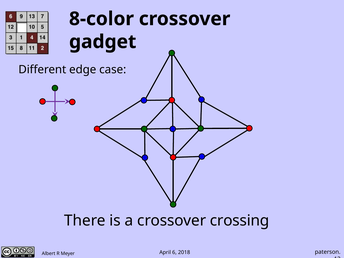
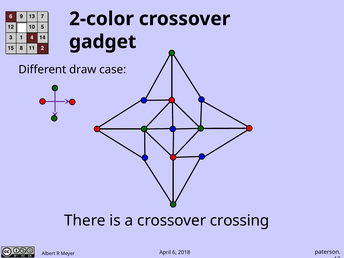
8-color: 8-color -> 2-color
edge: edge -> draw
